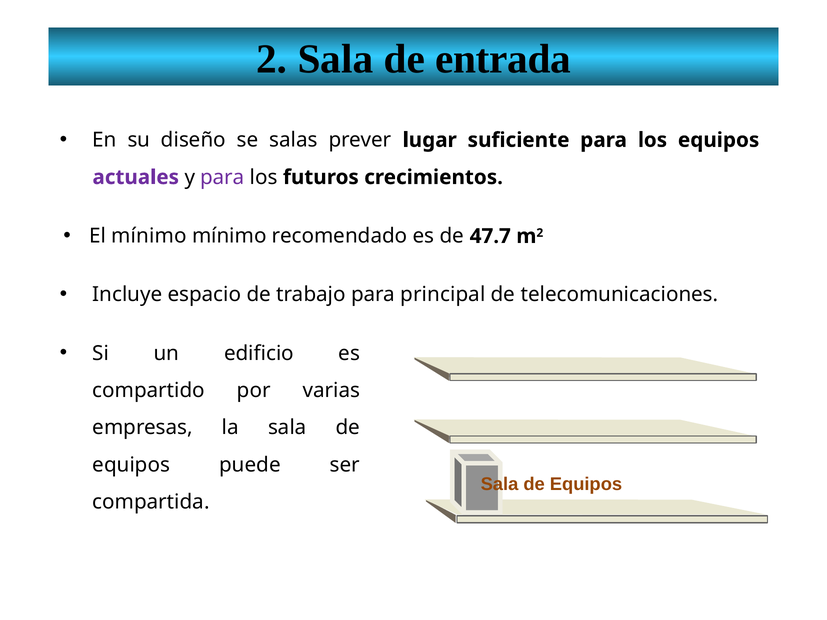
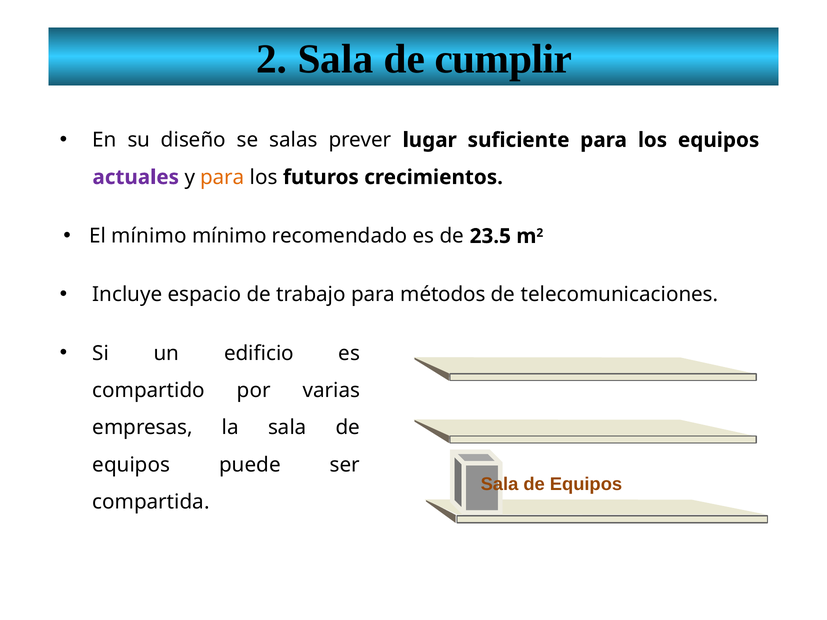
entrada: entrada -> cumplir
para at (222, 177) colour: purple -> orange
47.7: 47.7 -> 23.5
principal: principal -> métodos
